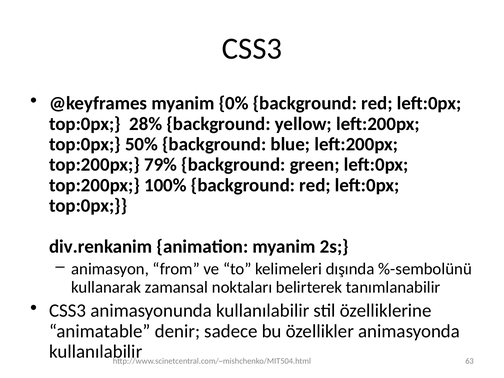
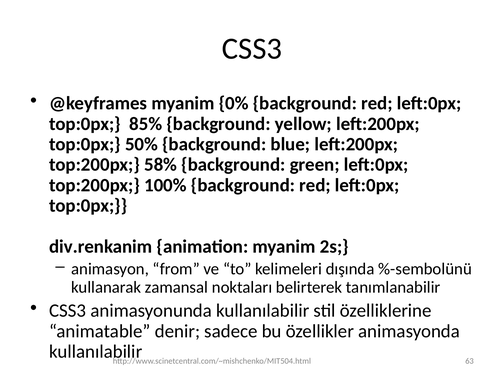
28%: 28% -> 85%
79%: 79% -> 58%
